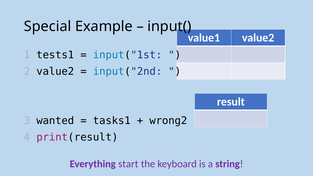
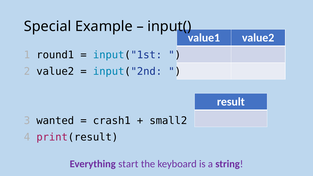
tests1: tests1 -> round1
tasks1: tasks1 -> crash1
wrong2: wrong2 -> small2
